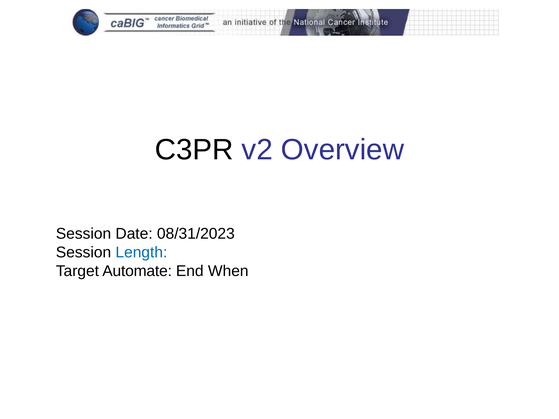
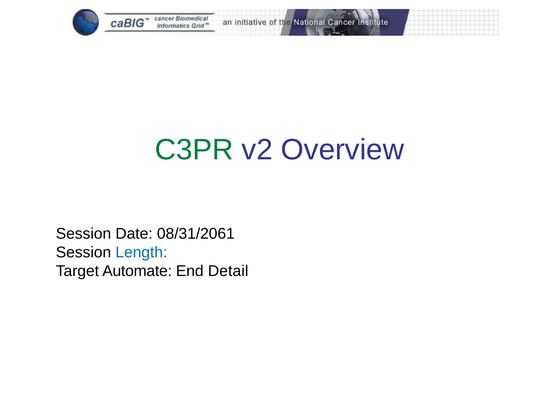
C3PR colour: black -> green
08/31/2023: 08/31/2023 -> 08/31/2061
When: When -> Detail
